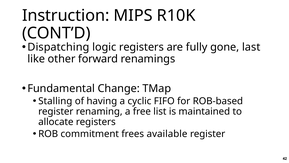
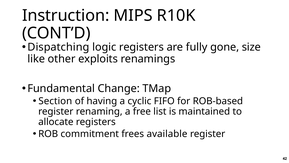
last: last -> size
forward: forward -> exploits
Stalling: Stalling -> Section
